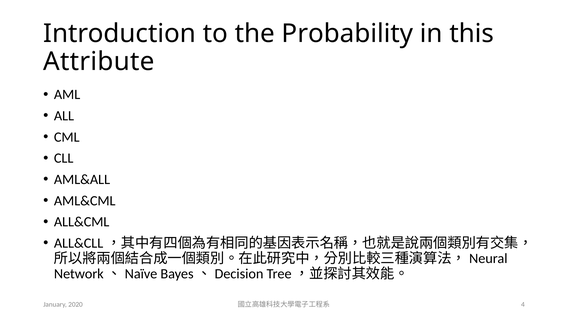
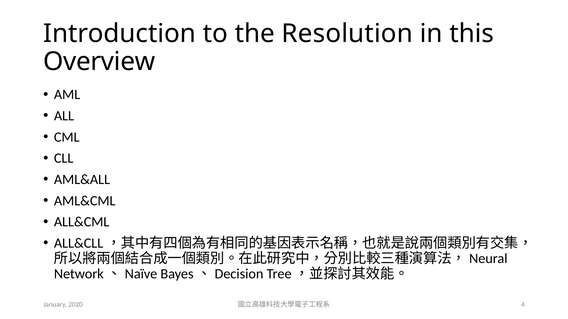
Probability: Probability -> Resolution
Attribute: Attribute -> Overview
